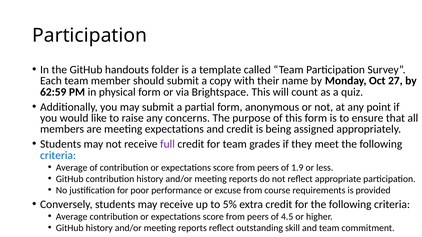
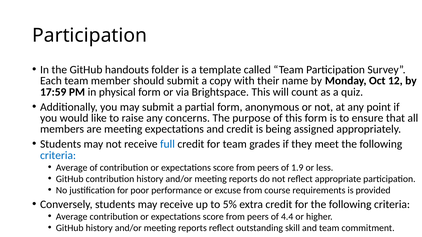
27: 27 -> 12
62:59: 62:59 -> 17:59
full colour: purple -> blue
4.5: 4.5 -> 4.4
